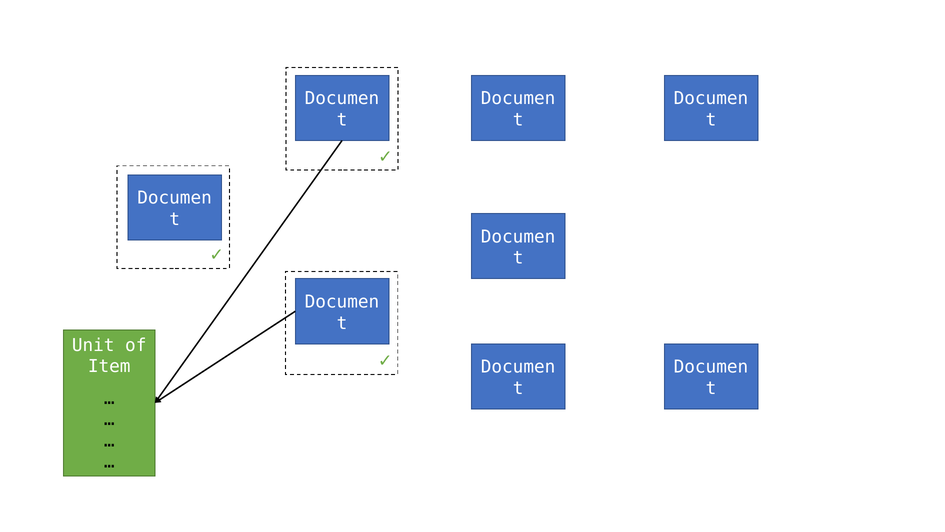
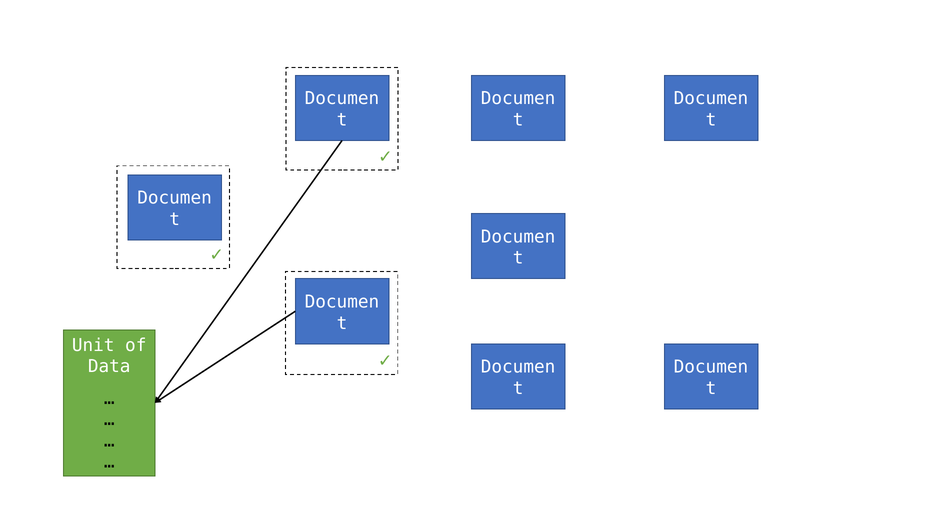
Item: Item -> Data
